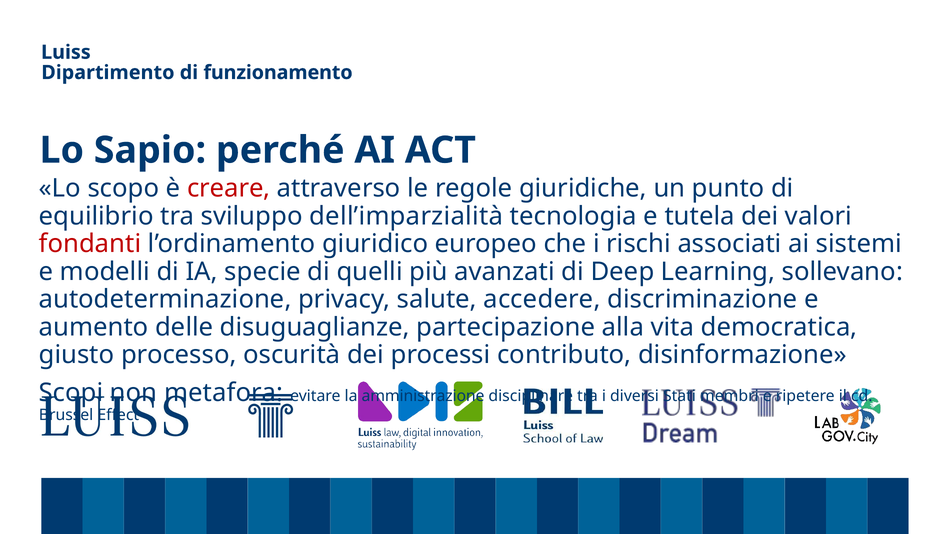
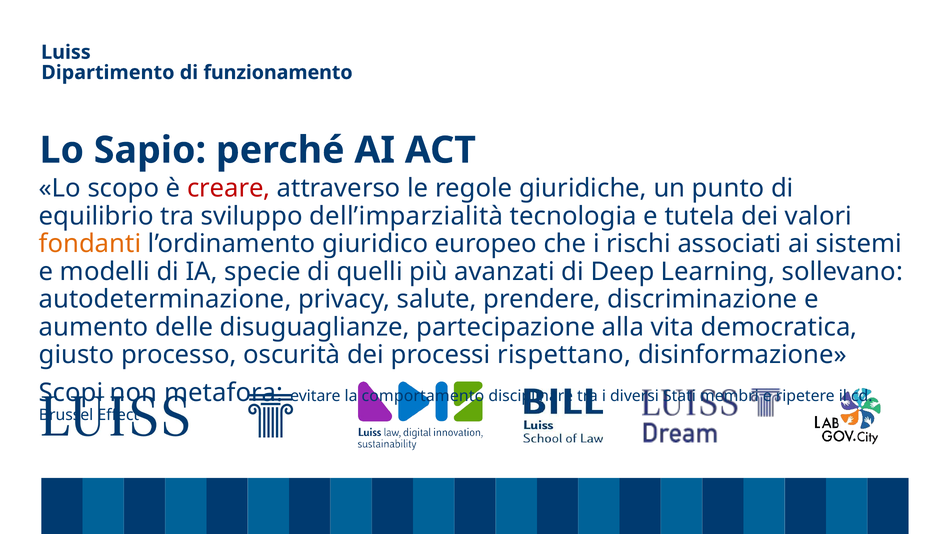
fondanti colour: red -> orange
accedere: accedere -> prendere
contributo: contributo -> rispettano
amministrazione: amministrazione -> comportamento
